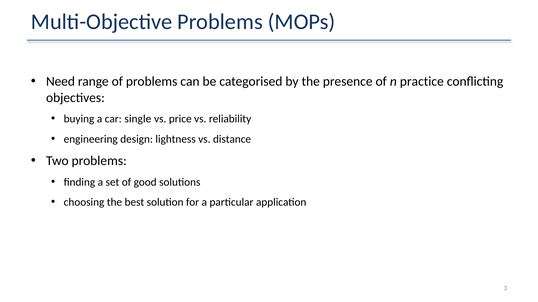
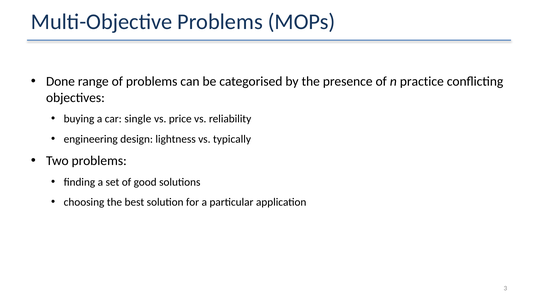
Need: Need -> Done
distance: distance -> typically
